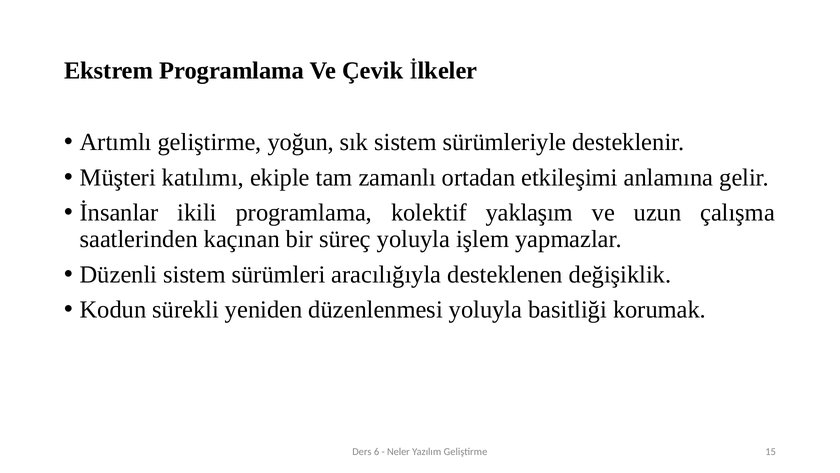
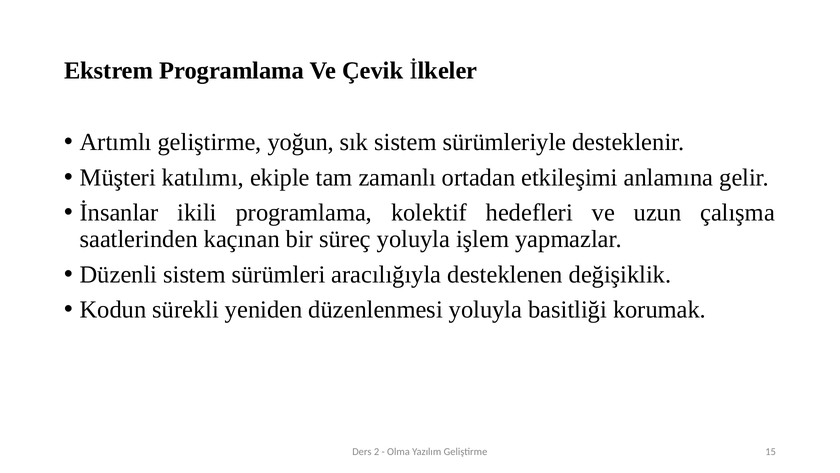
yaklaşım: yaklaşım -> hedefleri
6: 6 -> 2
Neler: Neler -> Olma
